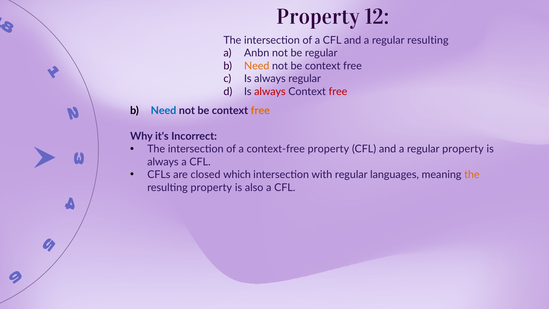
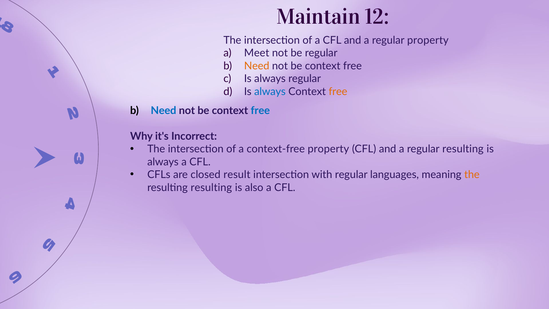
Property at (318, 17): Property -> Maintain
regular resulting: resulting -> property
Anbn: Anbn -> Meet
always at (270, 92) colour: red -> blue
free at (338, 92) colour: red -> orange
free at (260, 111) colour: orange -> blue
regular property: property -> resulting
which: which -> result
resulting property: property -> resulting
